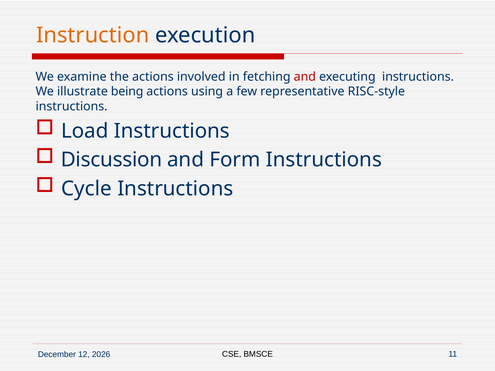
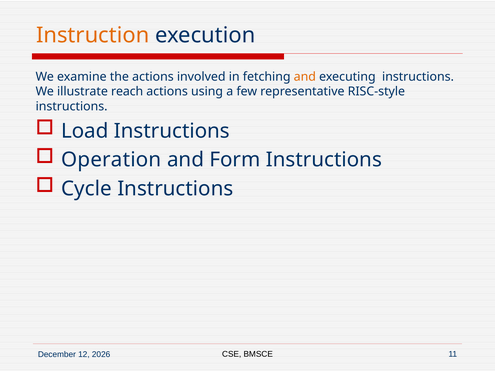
and at (305, 77) colour: red -> orange
being: being -> reach
Discussion: Discussion -> Operation
